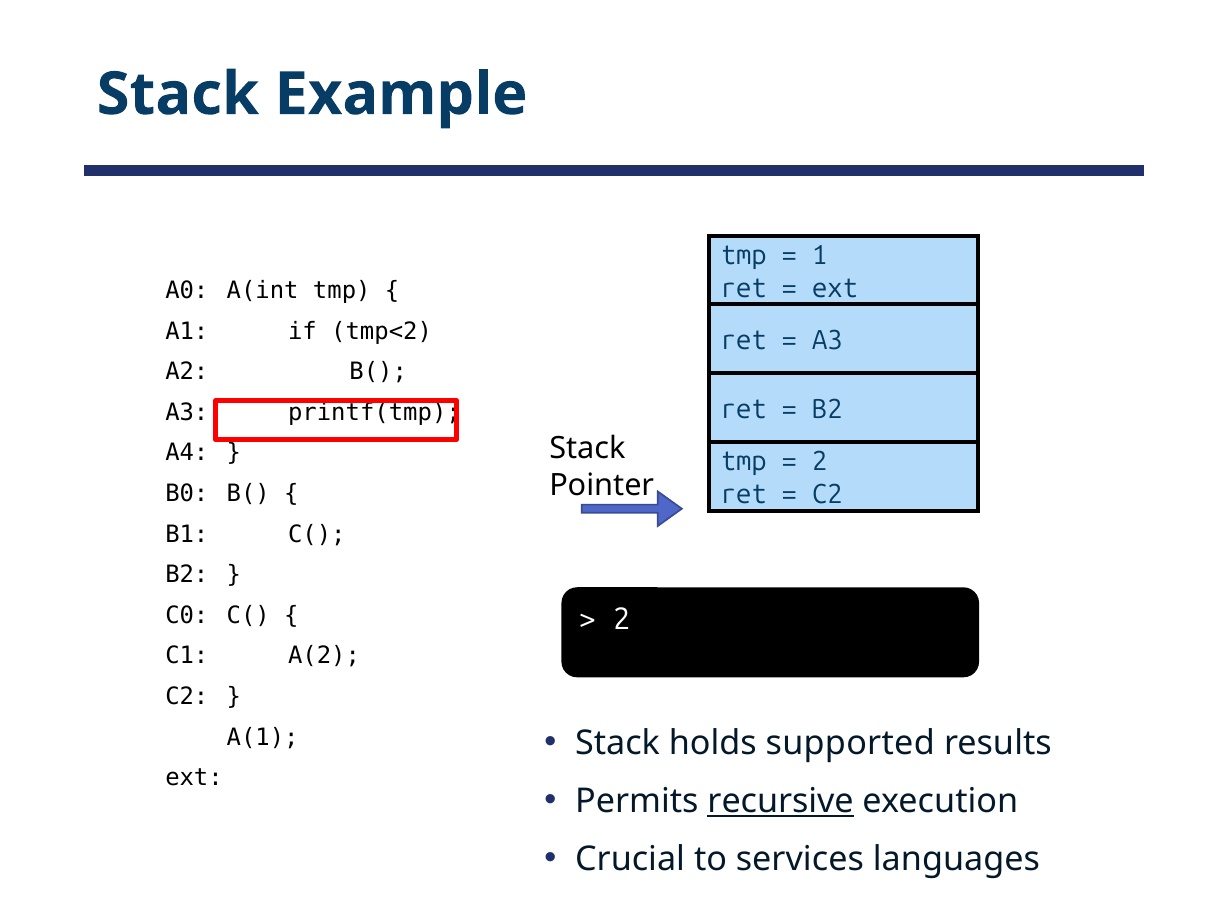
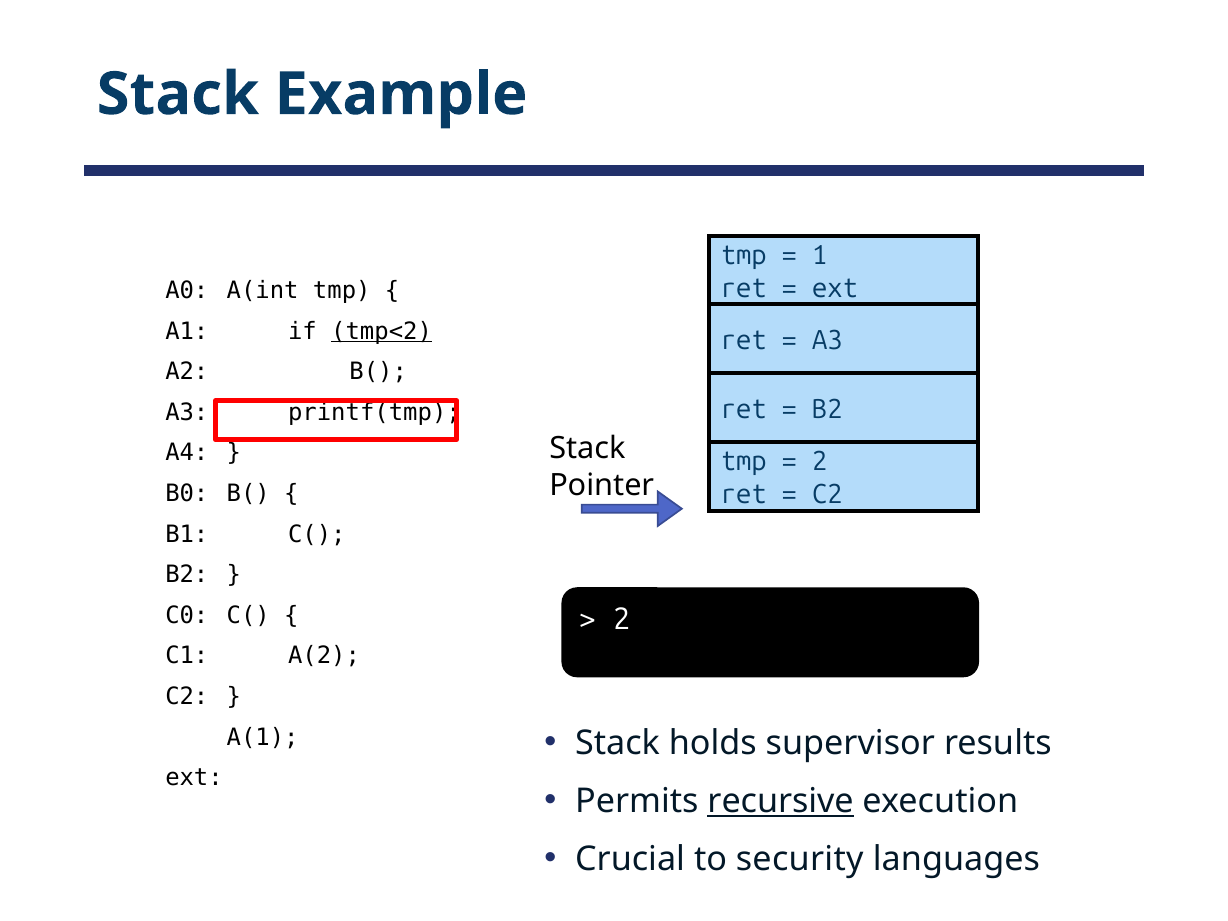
tmp<2 underline: none -> present
supported: supported -> supervisor
services: services -> security
